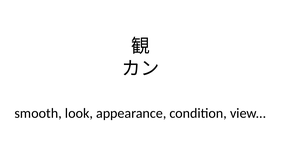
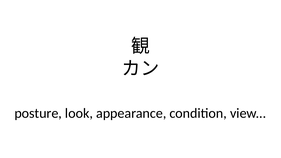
smooth: smooth -> posture
